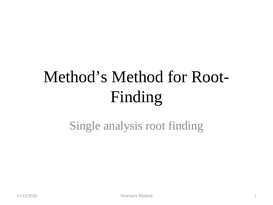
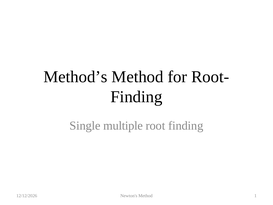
analysis: analysis -> multiple
